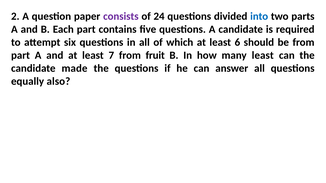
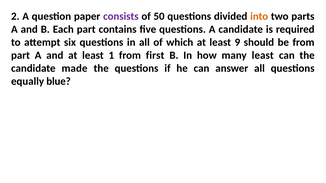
24: 24 -> 50
into colour: blue -> orange
6: 6 -> 9
7: 7 -> 1
fruit: fruit -> first
also: also -> blue
